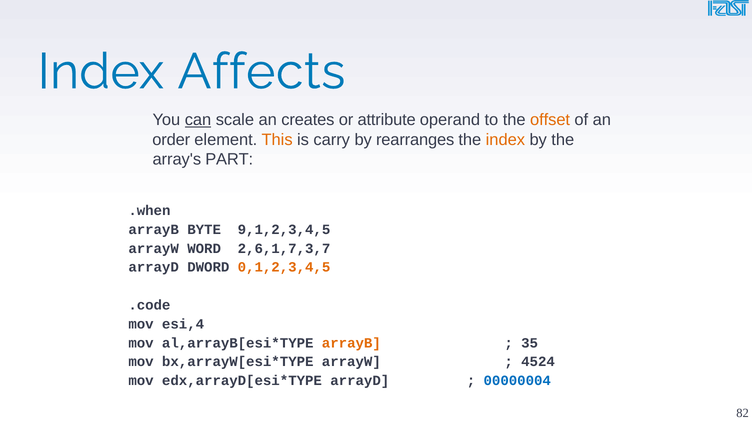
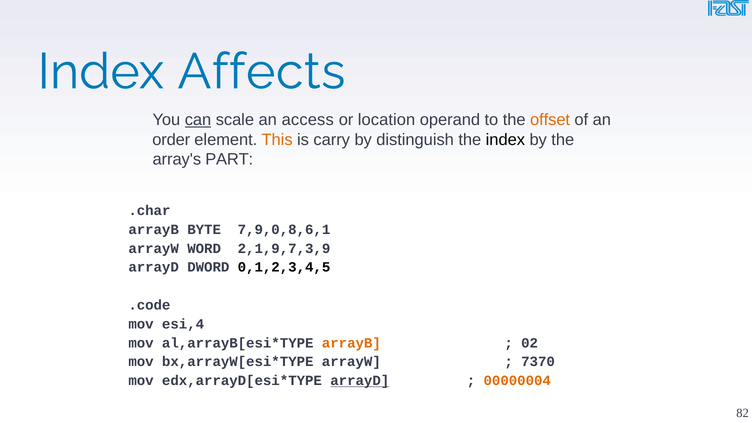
creates: creates -> access
attribute: attribute -> location
rearranges: rearranges -> distinguish
index at (505, 140) colour: orange -> black
.when: .when -> .char
9,1,2,3,4,5: 9,1,2,3,4,5 -> 7,9,0,8,6,1
2,6,1,7,3,7: 2,6,1,7,3,7 -> 2,1,9,7,3,9
0,1,2,3,4,5 colour: orange -> black
35: 35 -> 02
4524: 4524 -> 7370
arrayD at (360, 381) underline: none -> present
00000004 colour: blue -> orange
